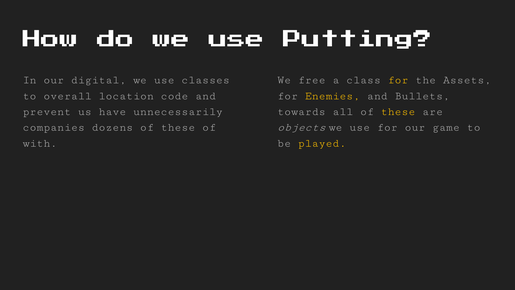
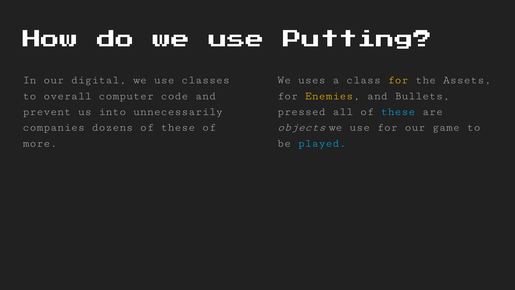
free: free -> uses
location: location -> computer
have: have -> into
towards: towards -> pressed
these at (398, 111) colour: yellow -> light blue
with: with -> more
played colour: yellow -> light blue
